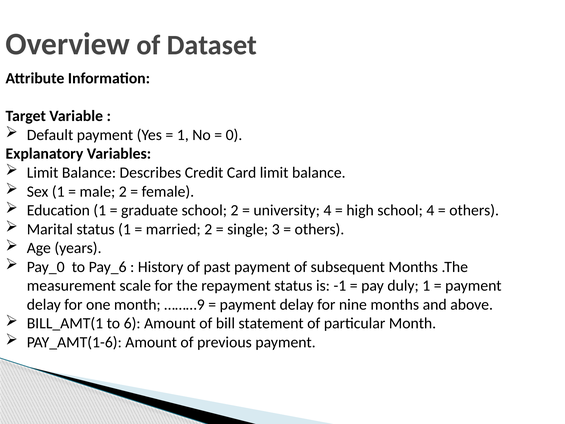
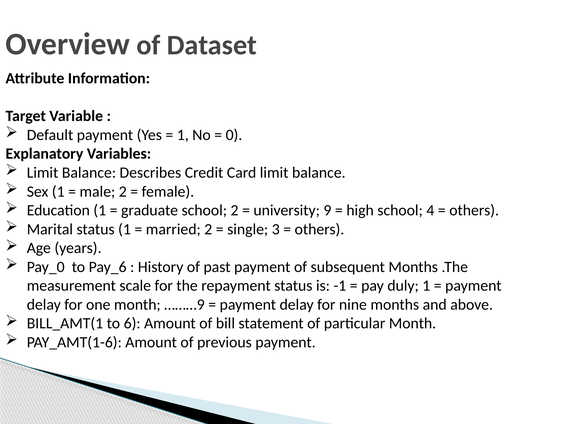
university 4: 4 -> 9
